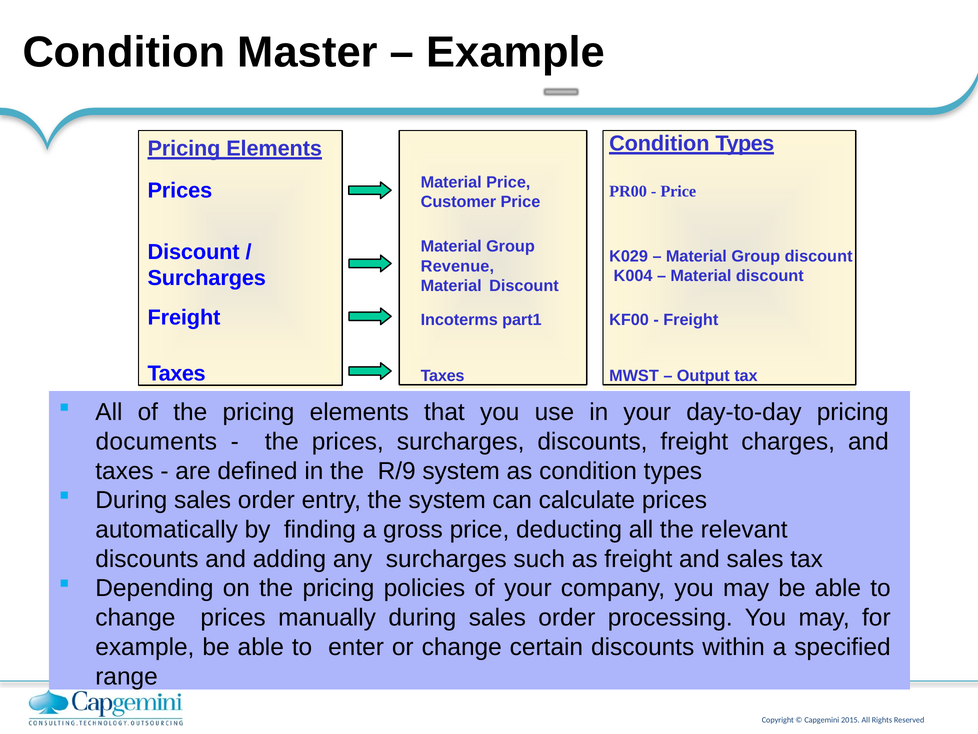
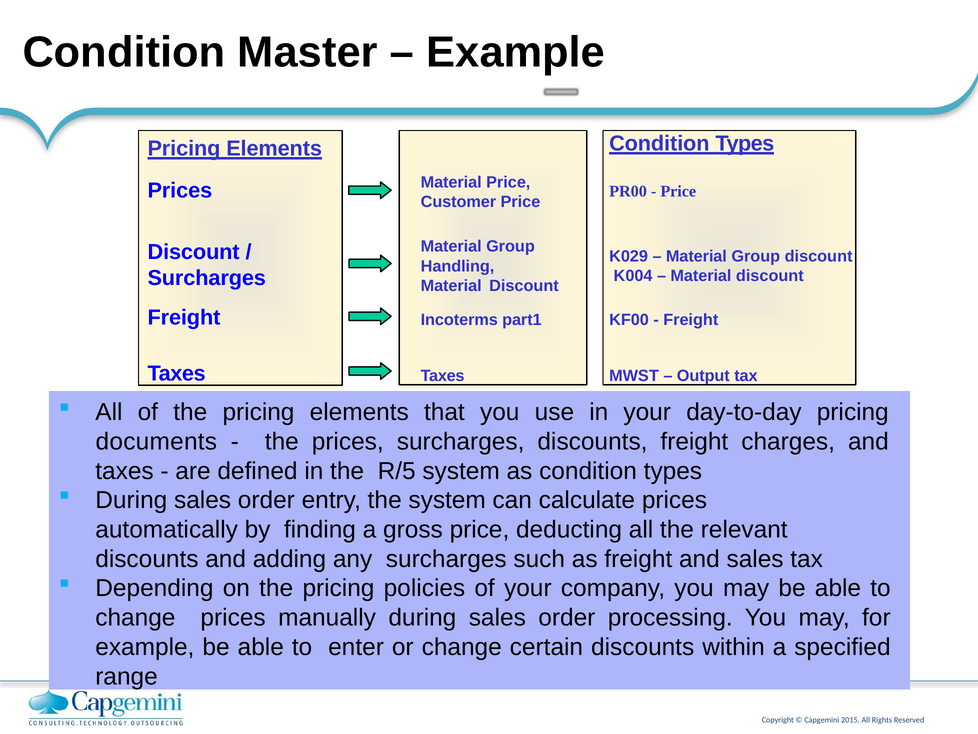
Revenue: Revenue -> Handling
R/9: R/9 -> R/5
